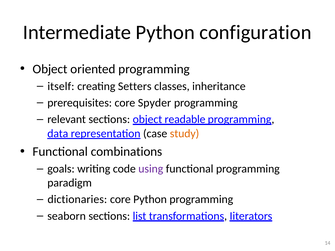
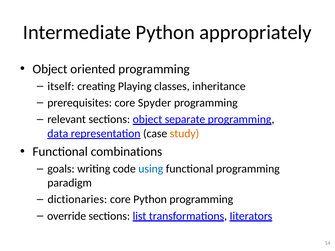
configuration: configuration -> appropriately
Setters: Setters -> Playing
readable: readable -> separate
using colour: purple -> blue
seaborn: seaborn -> override
